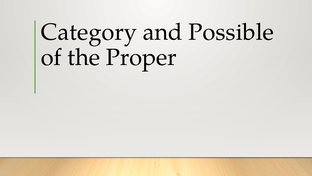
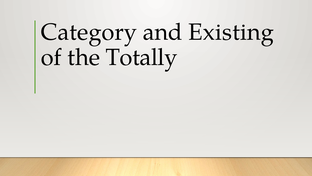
Possible: Possible -> Existing
Proper: Proper -> Totally
